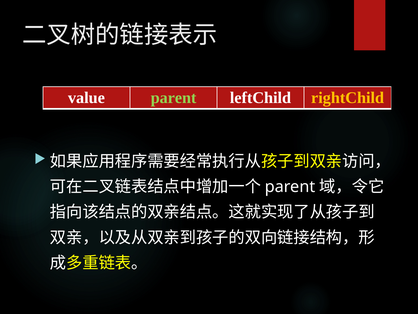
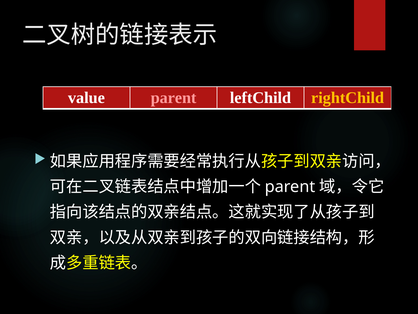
parent at (174, 98) colour: light green -> pink
